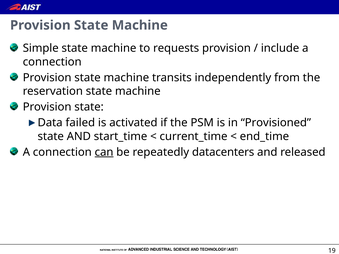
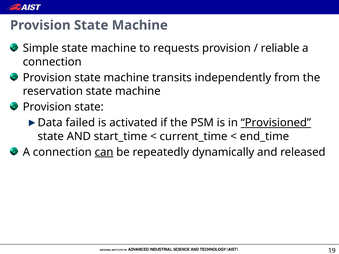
include: include -> reliable
Provisioned underline: none -> present
datacenters: datacenters -> dynamically
